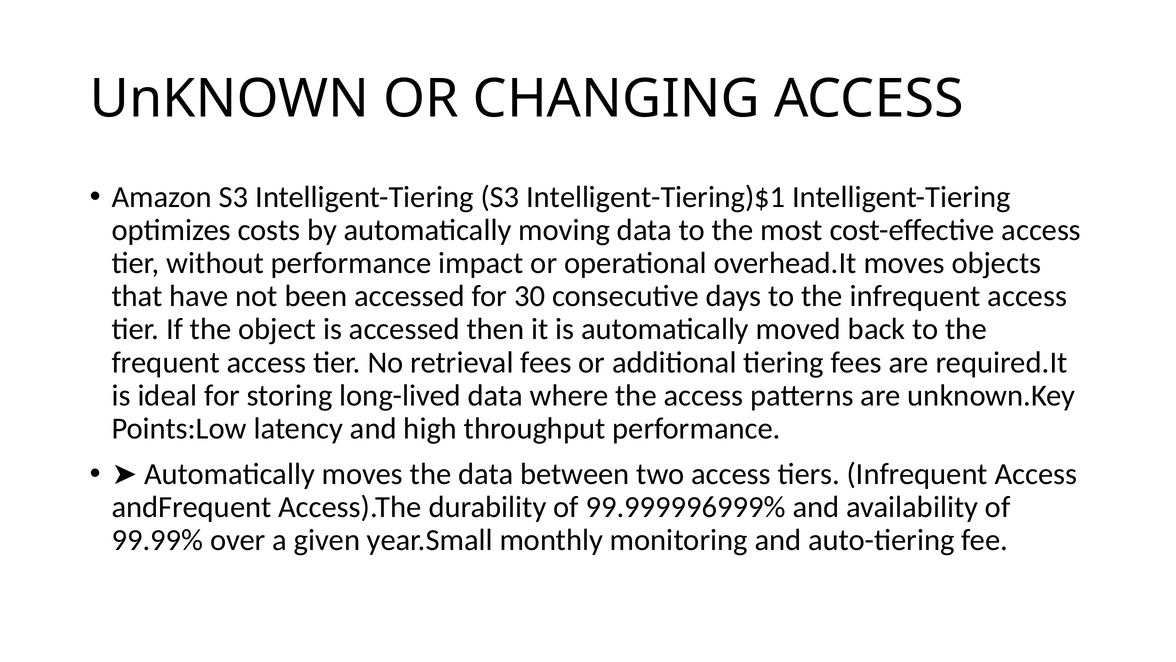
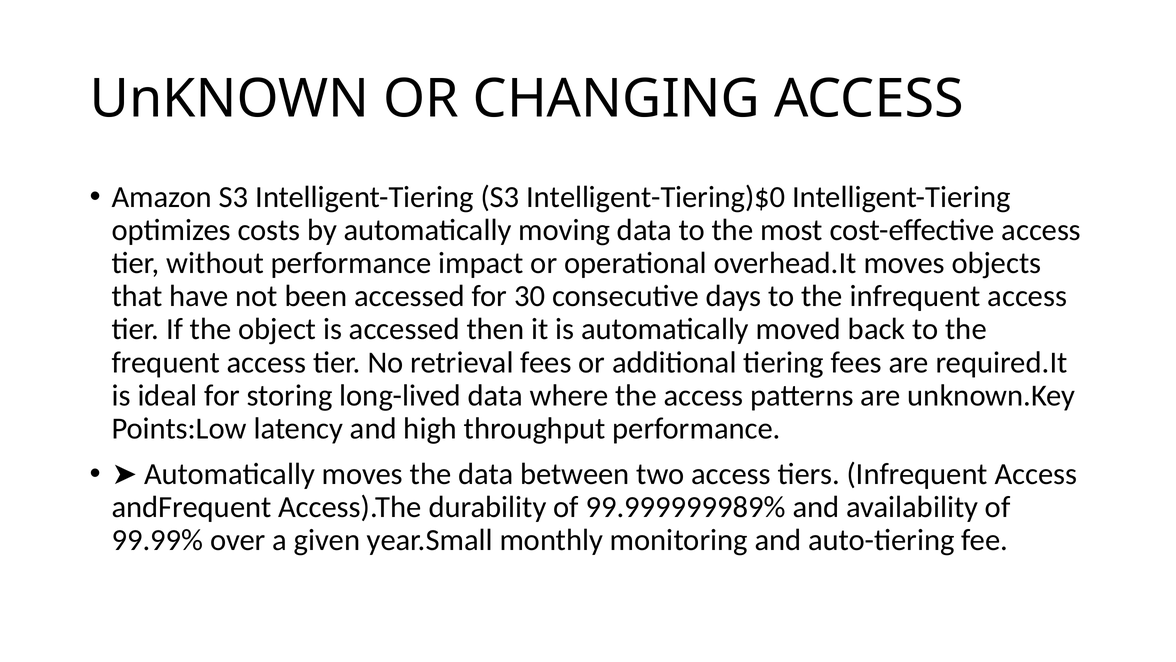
Intelligent-Tiering)$1: Intelligent-Tiering)$1 -> Intelligent-Tiering)$0
99.999996999%: 99.999996999% -> 99.999999989%
